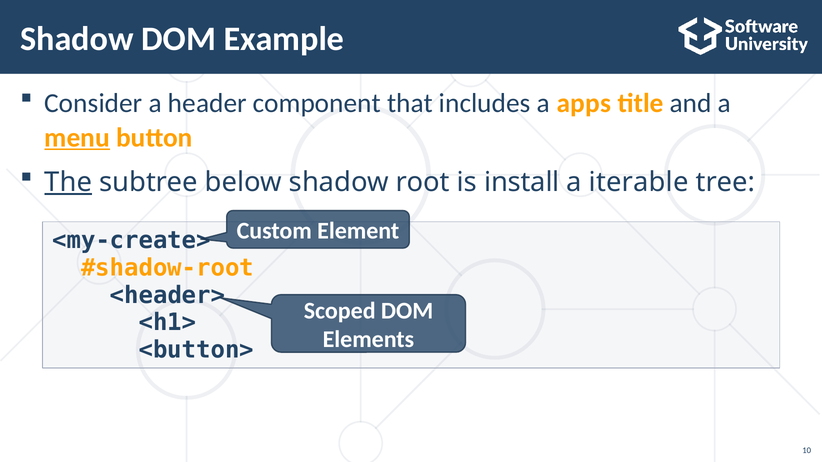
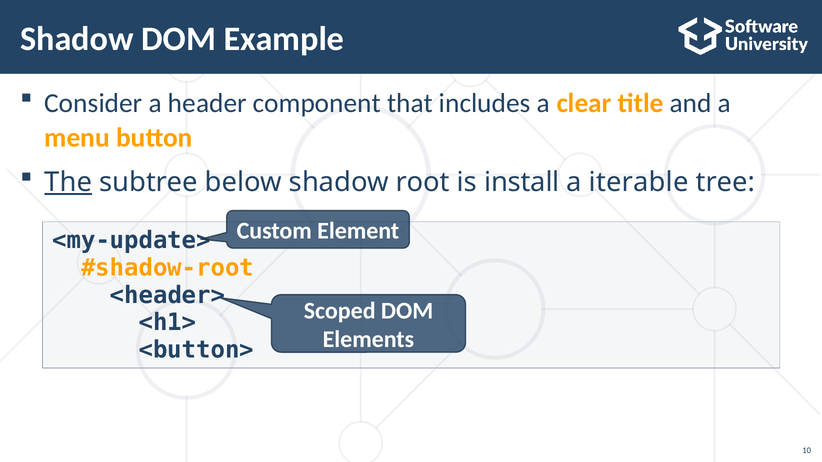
apps: apps -> clear
menu underline: present -> none
<my-create>: <my-create> -> <my-update>
